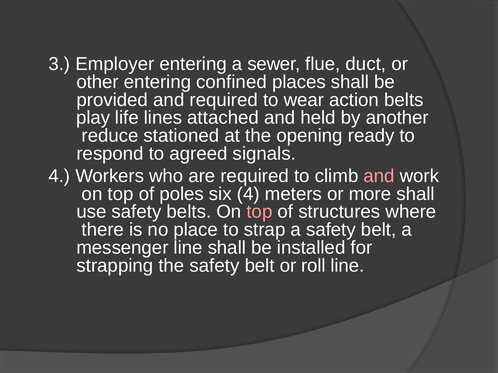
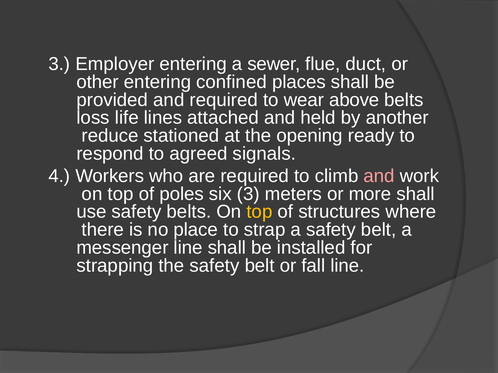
action: action -> above
play: play -> loss
six 4: 4 -> 3
top at (259, 212) colour: pink -> yellow
roll: roll -> fall
